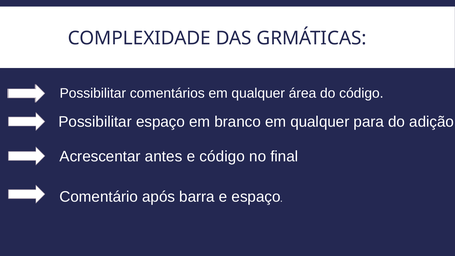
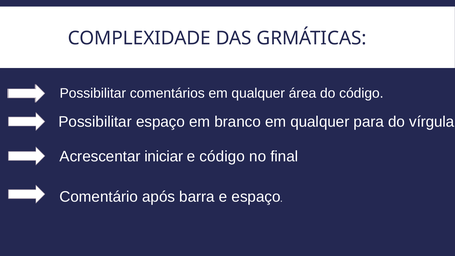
adição: adição -> vírgula
antes: antes -> iniciar
